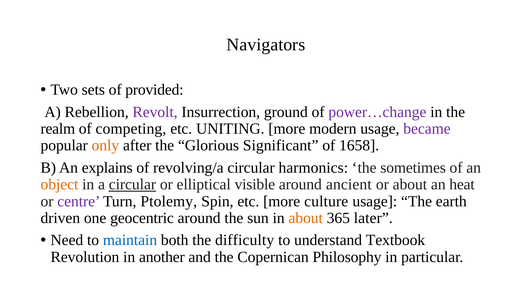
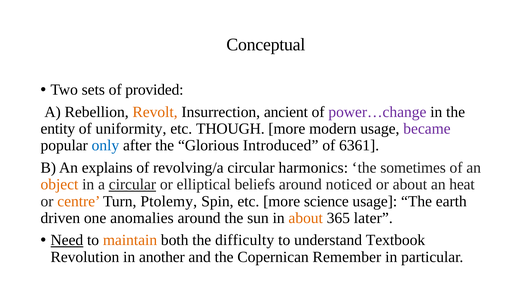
Navigators: Navigators -> Conceptual
Revolt colour: purple -> orange
ground: ground -> ancient
realm: realm -> entity
competing: competing -> uniformity
UNITING: UNITING -> THOUGH
only colour: orange -> blue
Significant: Significant -> Introduced
1658: 1658 -> 6361
visible: visible -> beliefs
ancient: ancient -> noticed
centre colour: purple -> orange
culture: culture -> science
geocentric: geocentric -> anomalies
Need underline: none -> present
maintain colour: blue -> orange
Philosophy: Philosophy -> Remember
